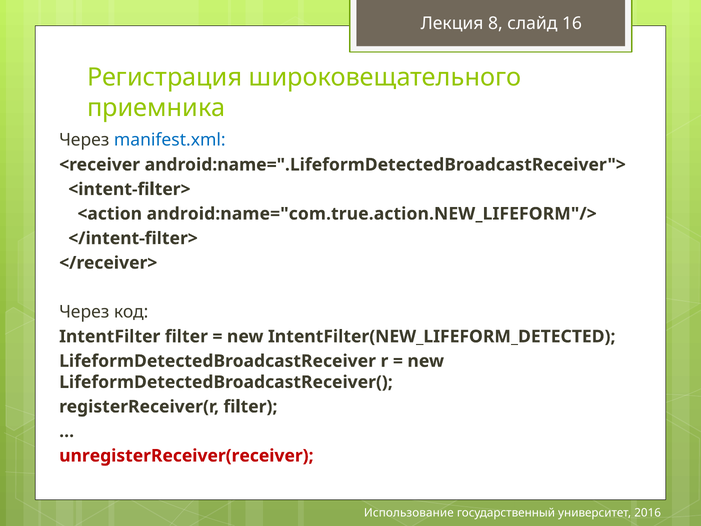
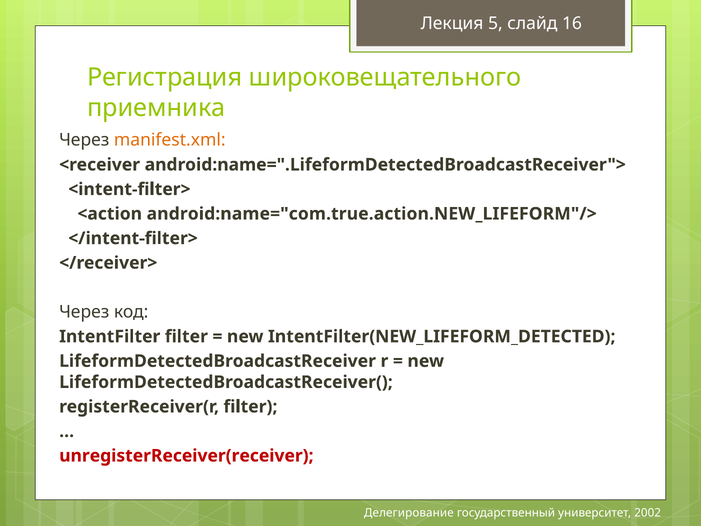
8: 8 -> 5
manifest.xml colour: blue -> orange
Использование: Использование -> Делегирование
2016: 2016 -> 2002
